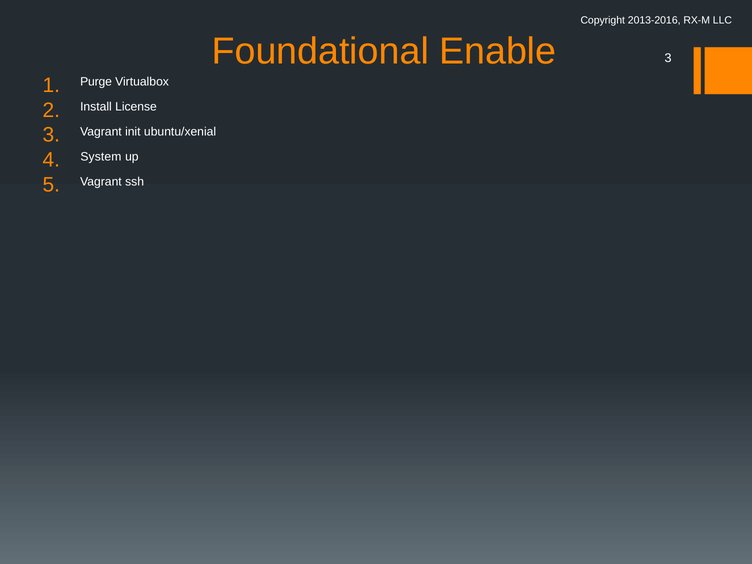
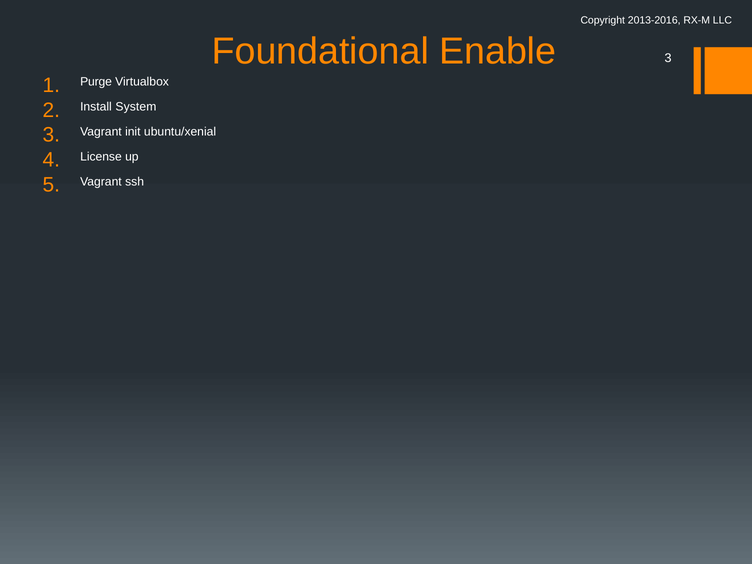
License: License -> System
System: System -> License
